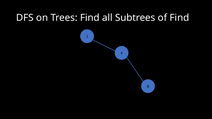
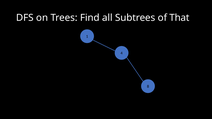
of Find: Find -> That
